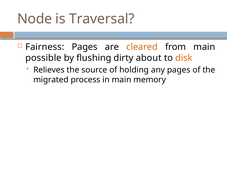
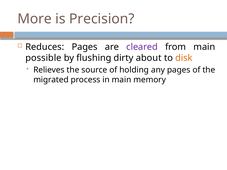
Node: Node -> More
Traversal: Traversal -> Precision
Fairness: Fairness -> Reduces
cleared colour: orange -> purple
